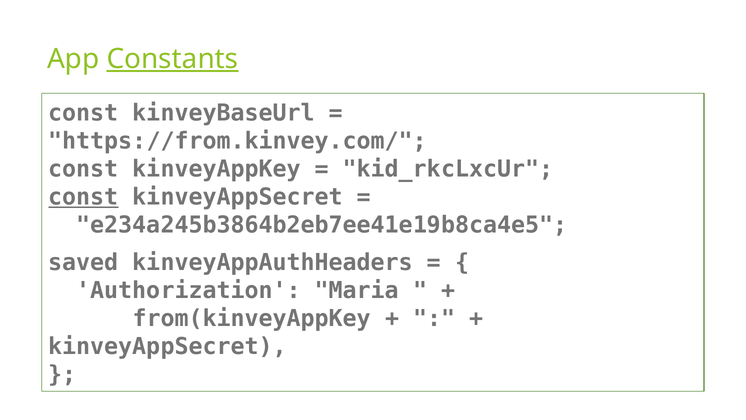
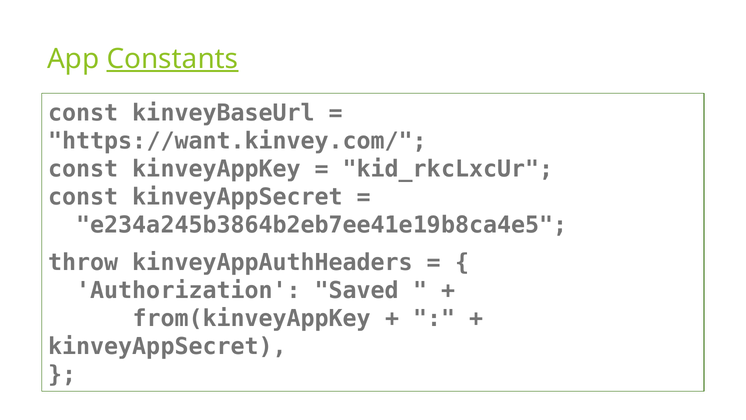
https://from.kinvey.com/: https://from.kinvey.com/ -> https://want.kinvey.com/
const at (83, 197) underline: present -> none
saved: saved -> throw
Maria: Maria -> Saved
